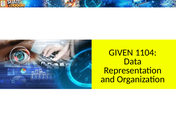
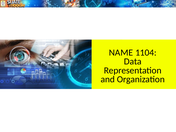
GIVEN: GIVEN -> NAME
